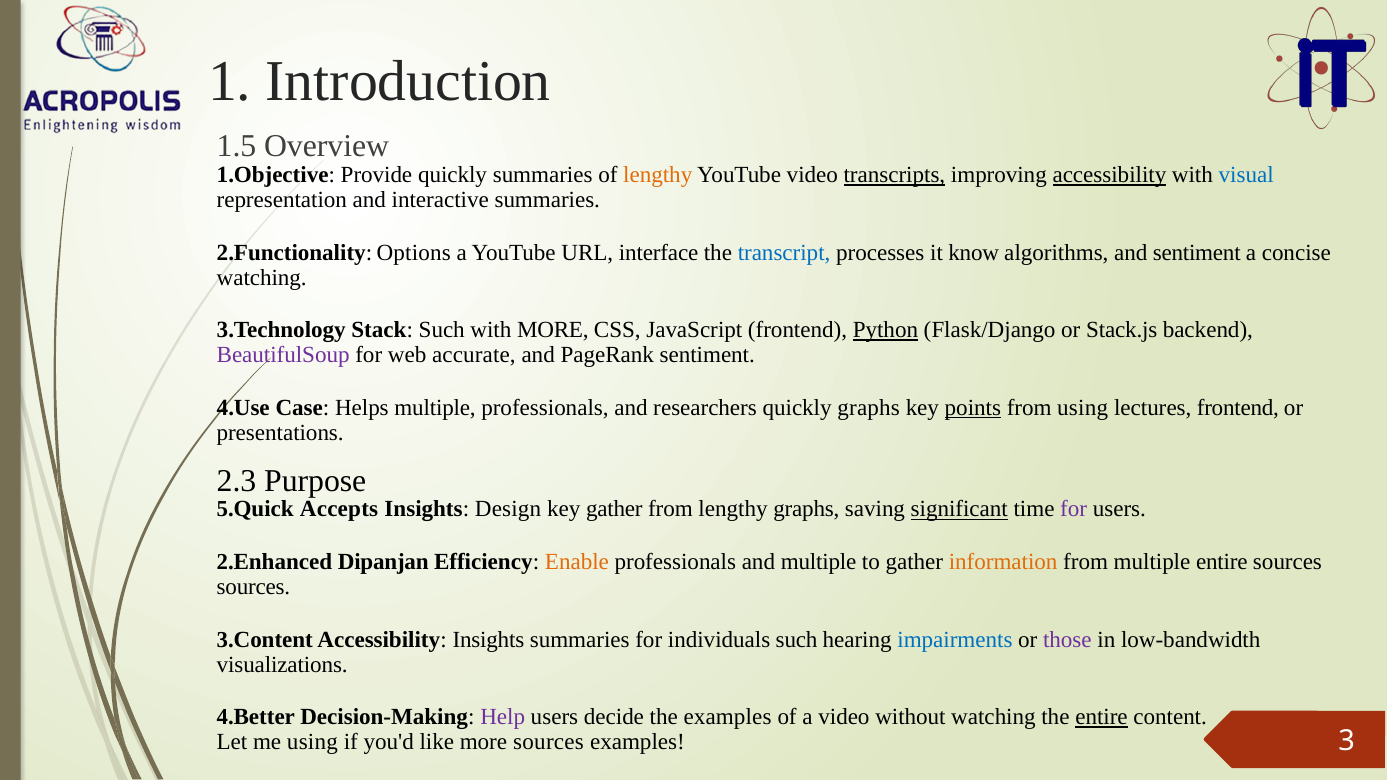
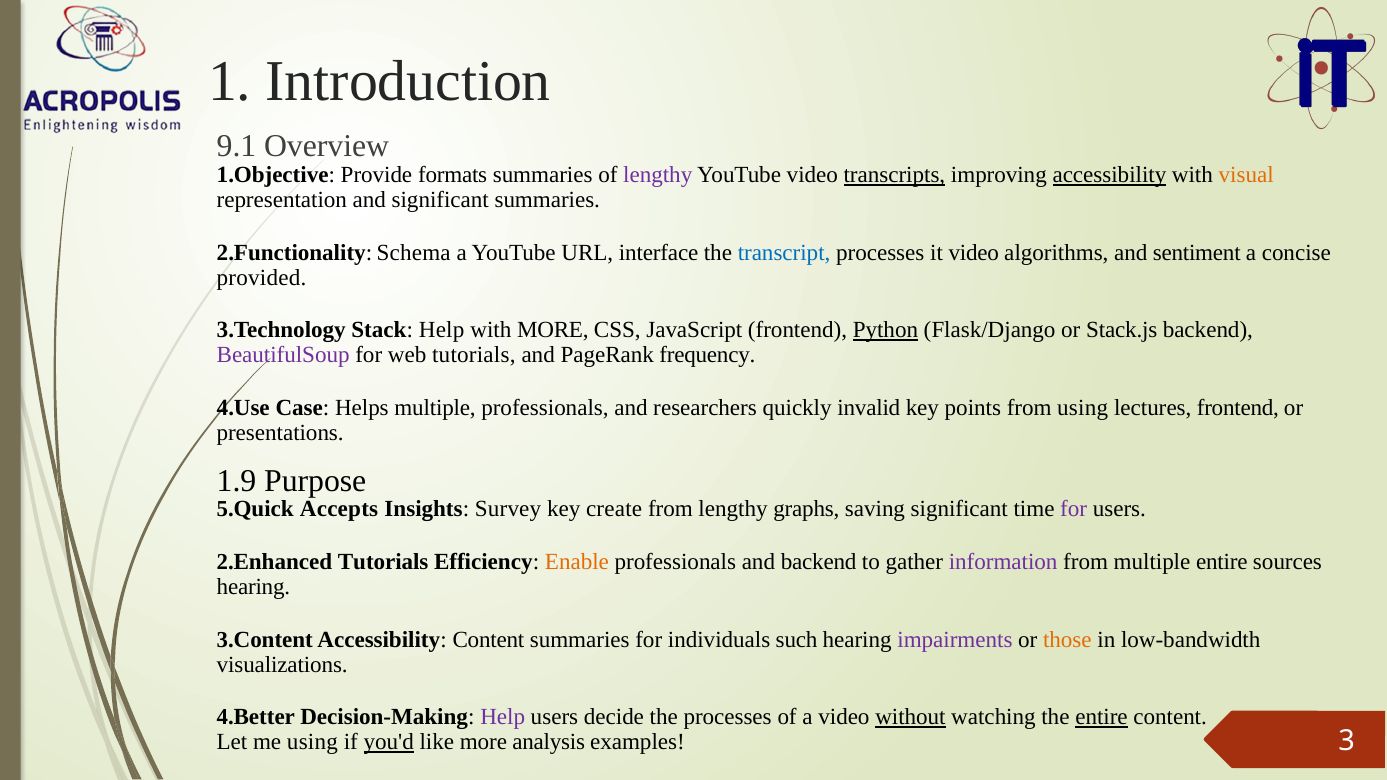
1.5: 1.5 -> 9.1
Provide quickly: quickly -> formats
lengthy at (658, 175) colour: orange -> purple
visual colour: blue -> orange
and interactive: interactive -> significant
Options: Options -> Schema
it know: know -> video
watching at (262, 278): watching -> provided
Stack Such: Such -> Help
web accurate: accurate -> tutorials
PageRank sentiment: sentiment -> frequency
quickly graphs: graphs -> invalid
points underline: present -> none
2.3: 2.3 -> 1.9
Design: Design -> Survey
key gather: gather -> create
significant at (959, 509) underline: present -> none
Dipanjan at (383, 562): Dipanjan -> Tutorials
and multiple: multiple -> backend
information colour: orange -> purple
sources at (253, 587): sources -> hearing
Accessibility Insights: Insights -> Content
impairments colour: blue -> purple
those colour: purple -> orange
the examples: examples -> processes
without underline: none -> present
you'd underline: none -> present
more sources: sources -> analysis
